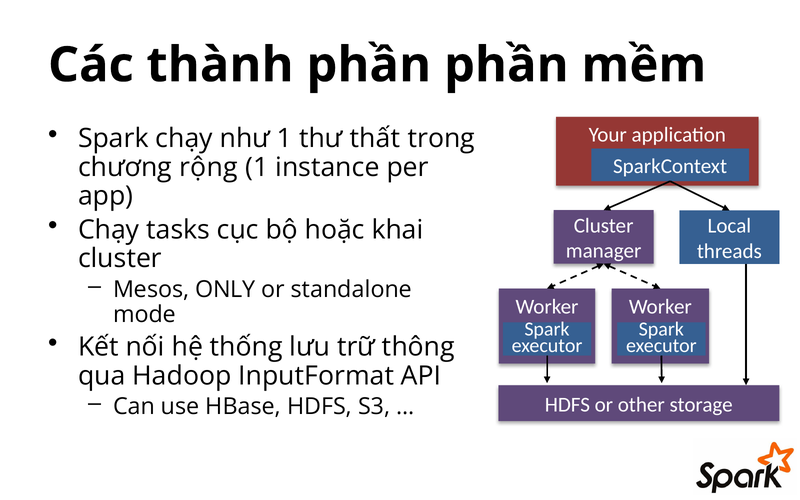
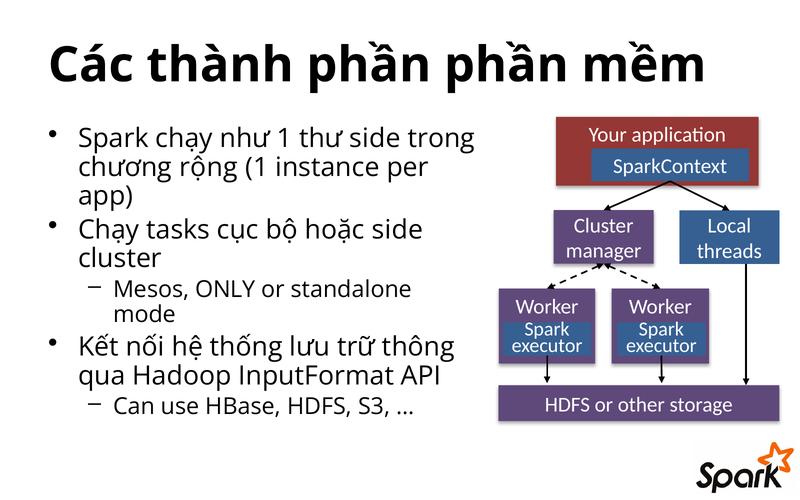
thư thất: thất -> side
hoặc khai: khai -> side
